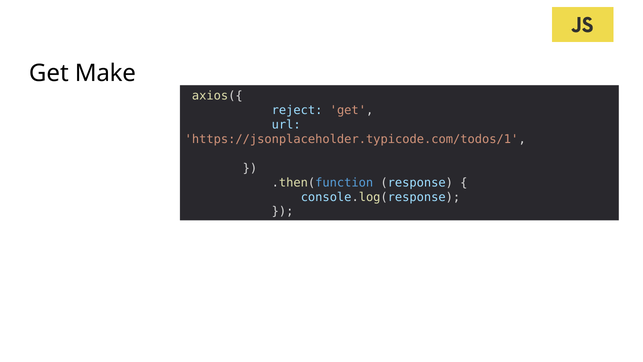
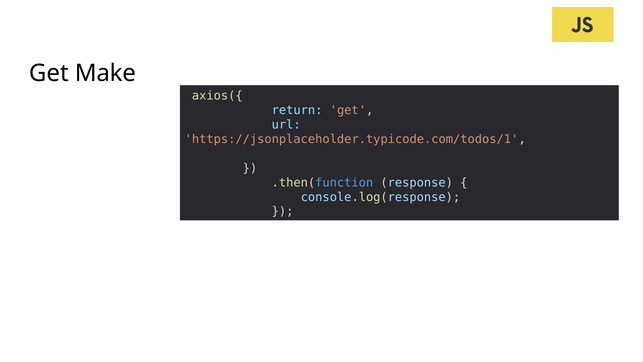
reject: reject -> return
